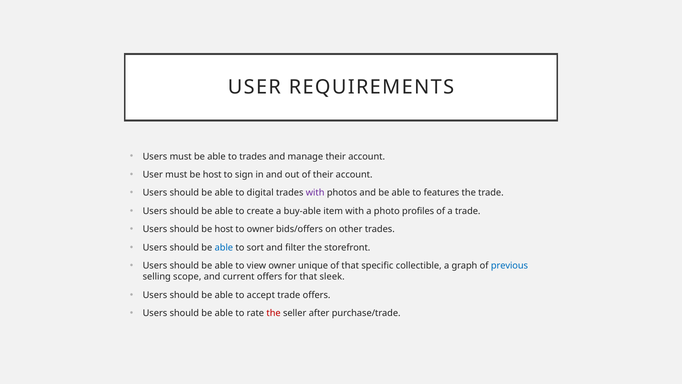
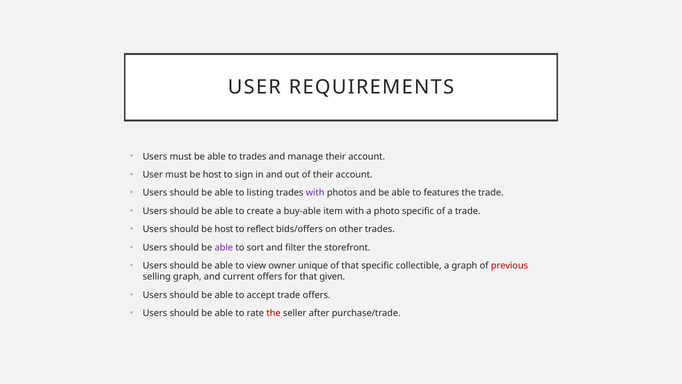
digital: digital -> listing
photo profiles: profiles -> specific
to owner: owner -> reflect
able at (224, 247) colour: blue -> purple
previous colour: blue -> red
selling scope: scope -> graph
sleek: sleek -> given
